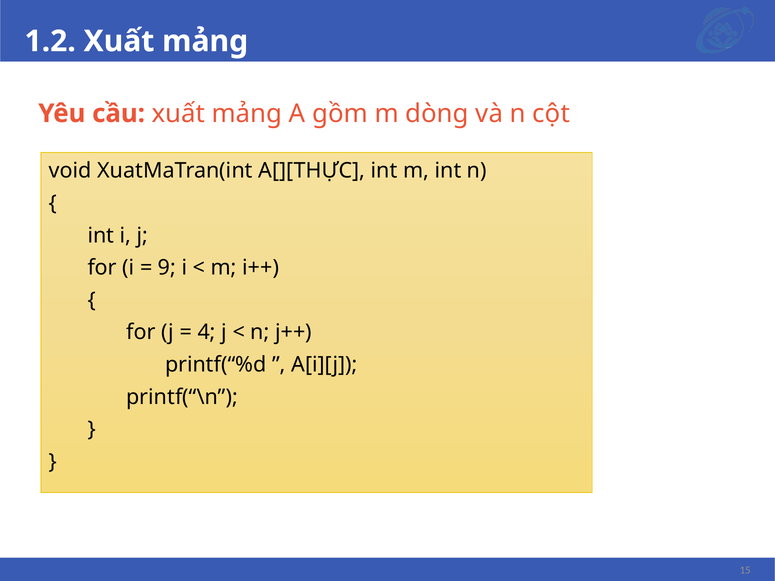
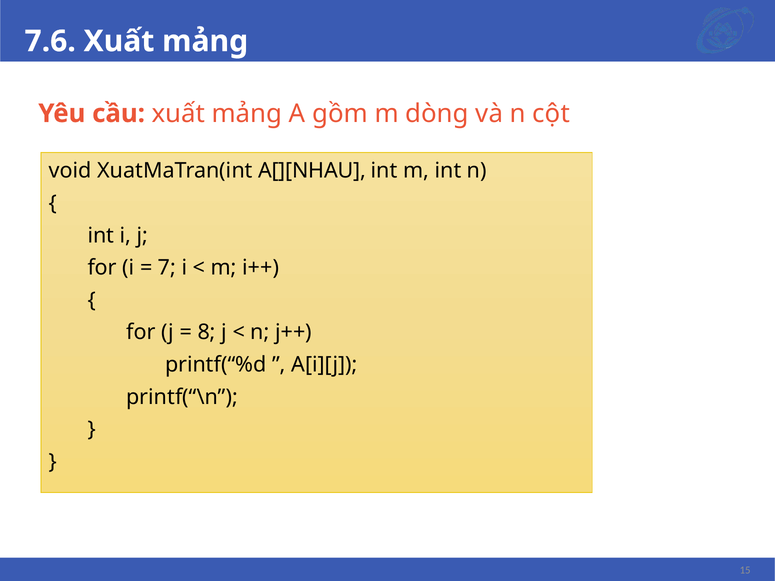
1.2: 1.2 -> 7.6
A[][THỰC: A[][THỰC -> A[][NHAU
9: 9 -> 7
4: 4 -> 8
